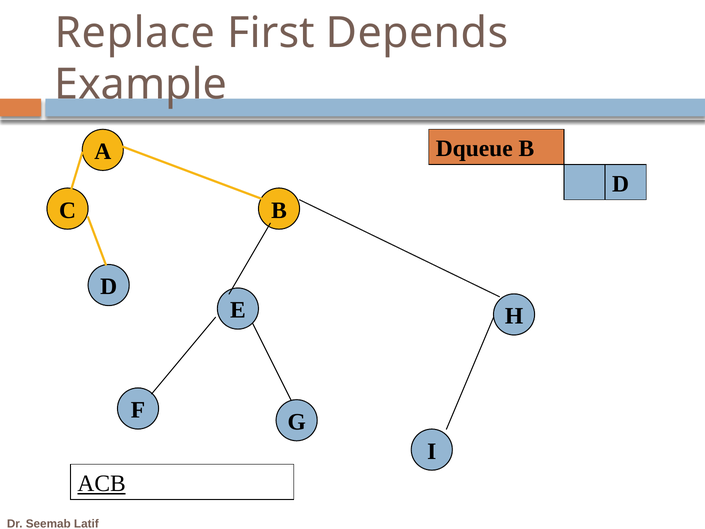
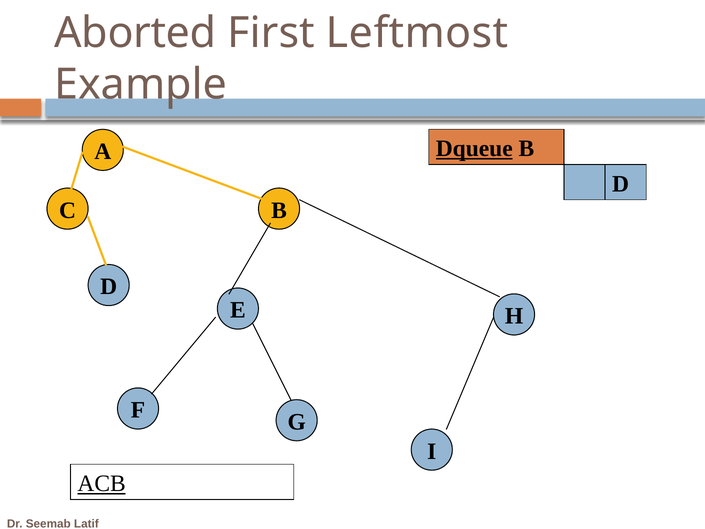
Replace: Replace -> Aborted
Depends: Depends -> Leftmost
Dqueue underline: none -> present
